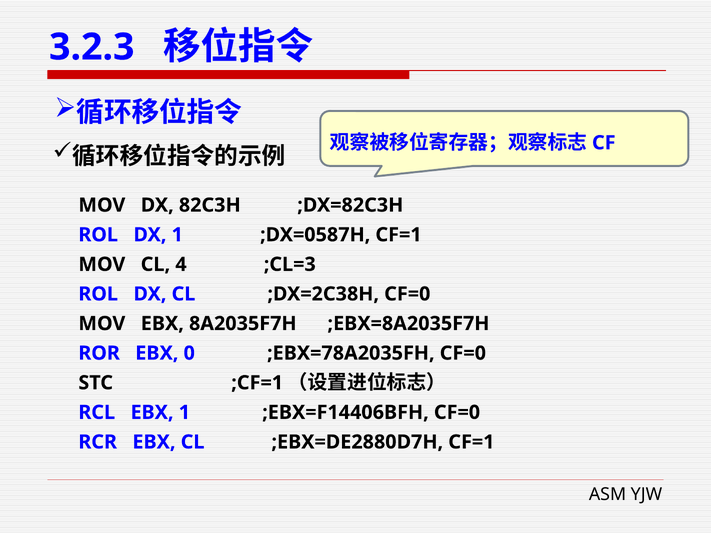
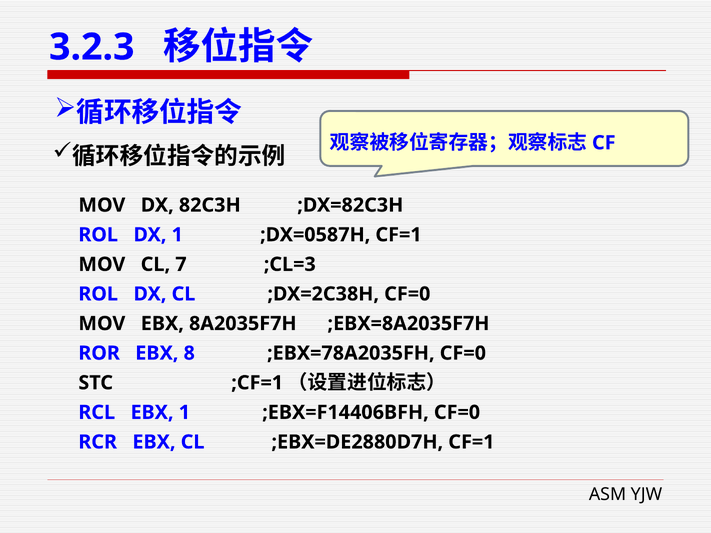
4: 4 -> 7
0: 0 -> 8
